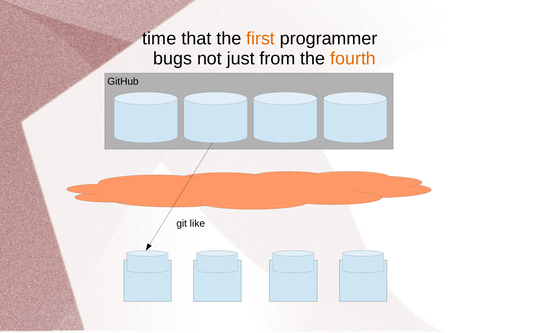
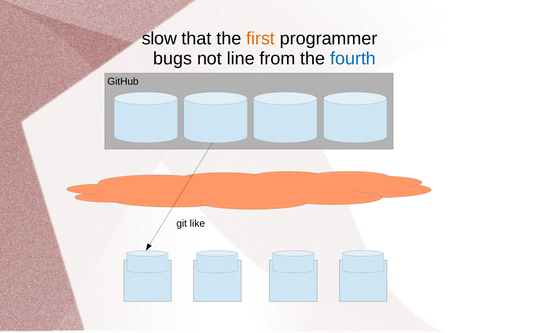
time: time -> slow
just: just -> line
fourth colour: orange -> blue
